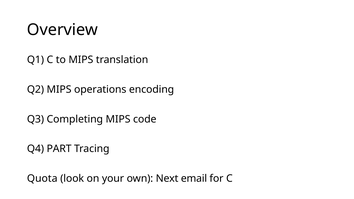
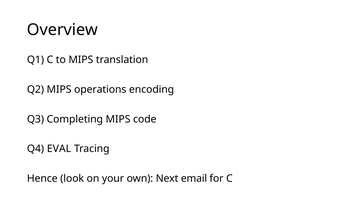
PART: PART -> EVAL
Quota: Quota -> Hence
